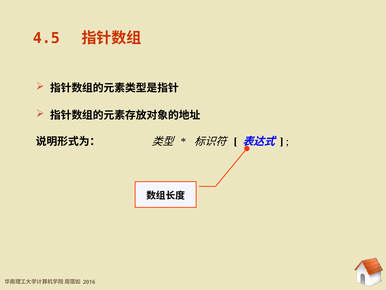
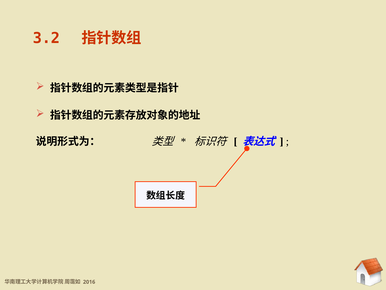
4.5: 4.5 -> 3.2
